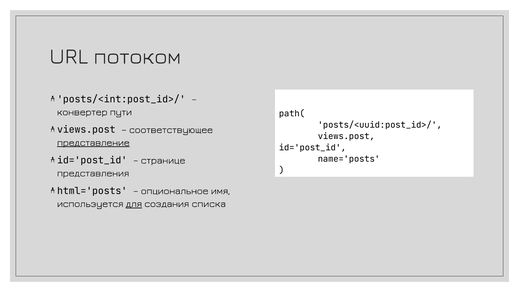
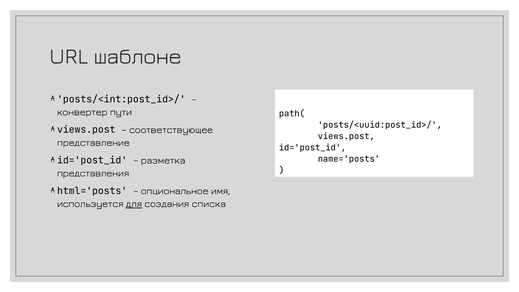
потоком: потоком -> шаблоне
представление underline: present -> none
странице: странице -> разметка
